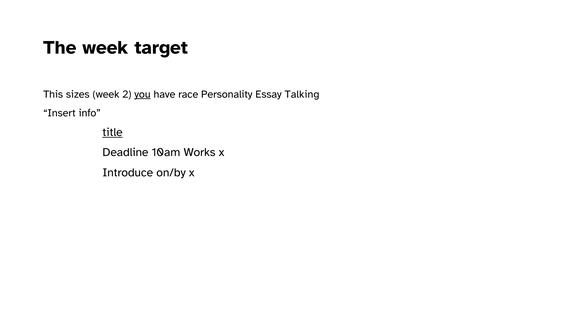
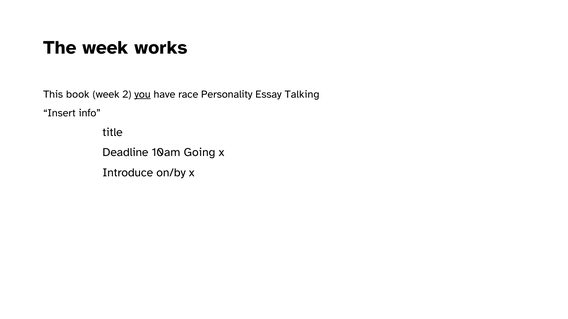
target: target -> works
sizes: sizes -> book
title underline: present -> none
Works: Works -> Going
